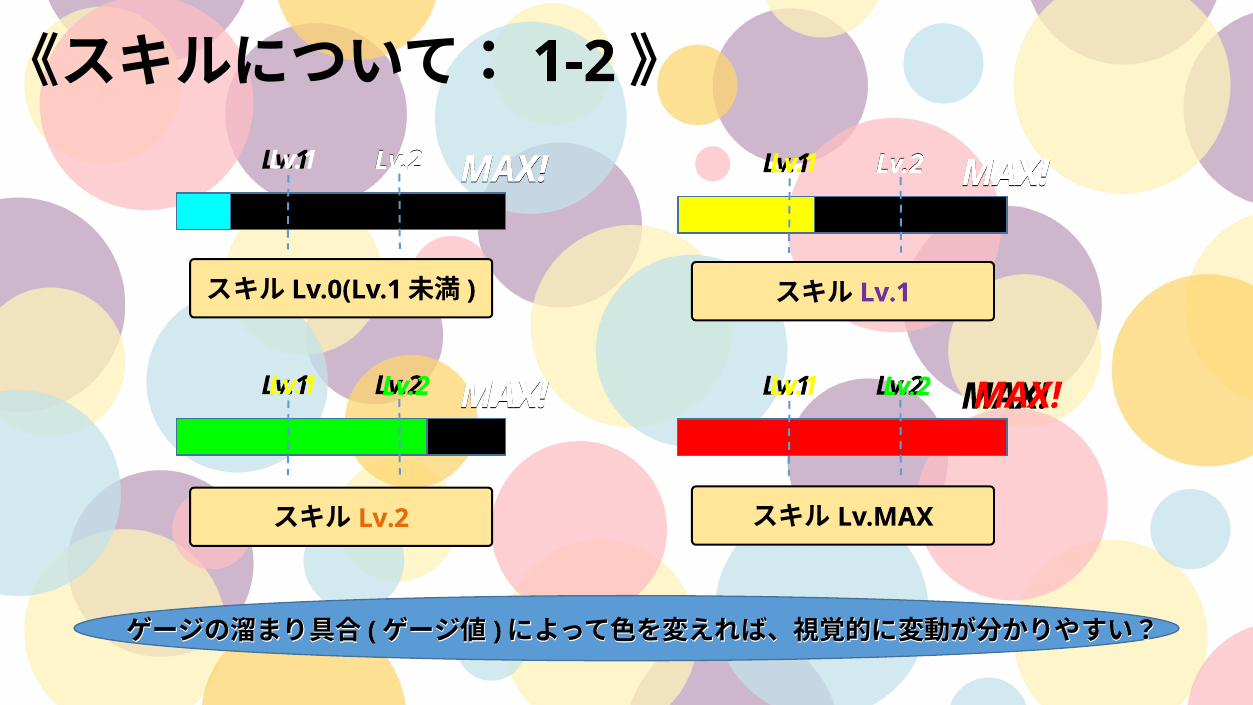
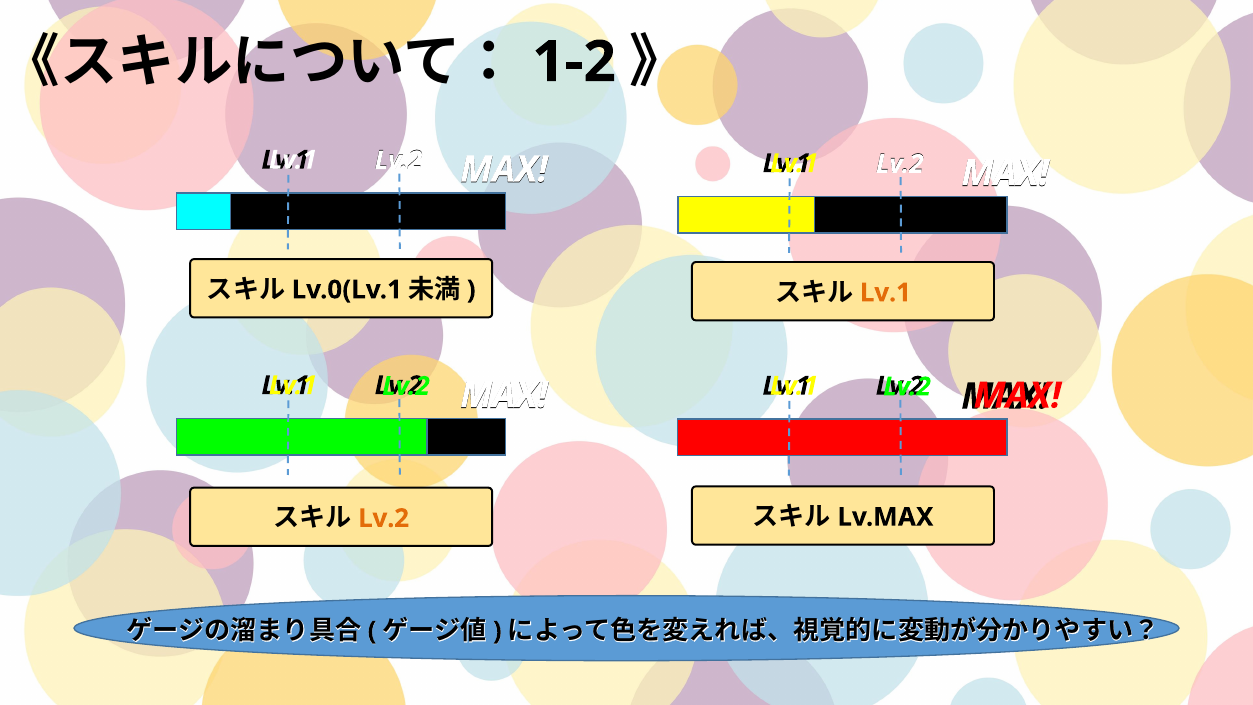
Lv.1 at (885, 293) colour: purple -> orange
